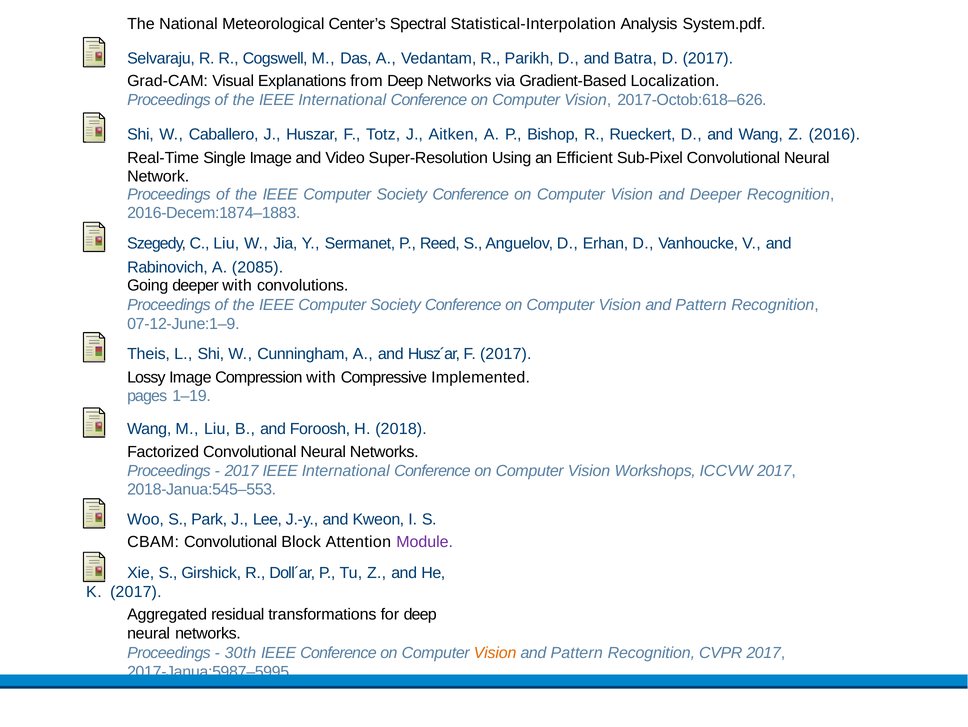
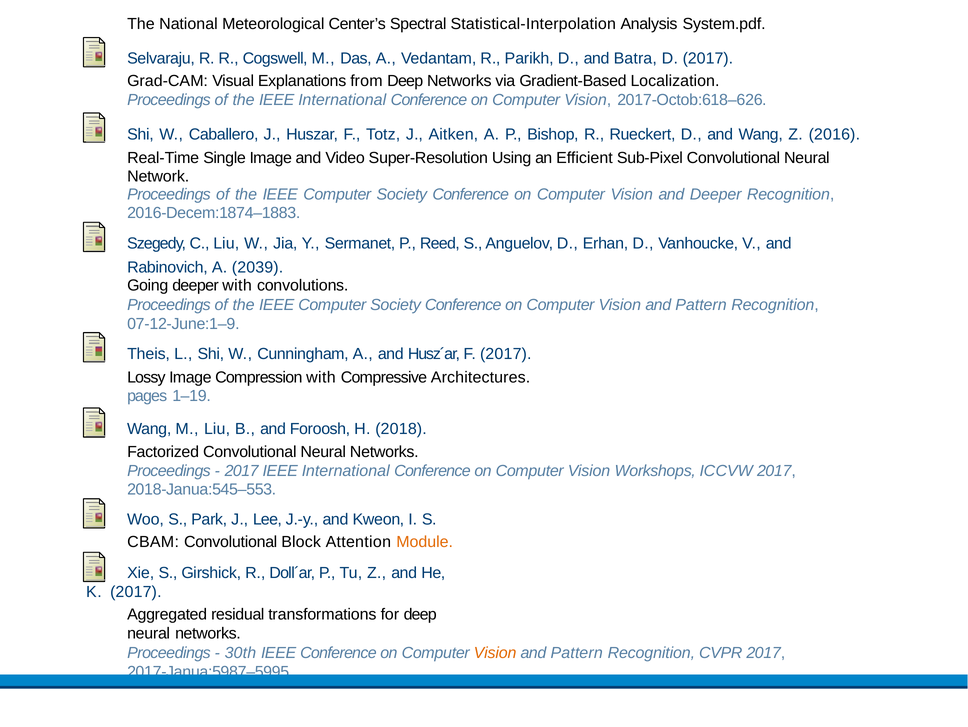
2085: 2085 -> 2039
Implemented: Implemented -> Architectures
Module colour: purple -> orange
